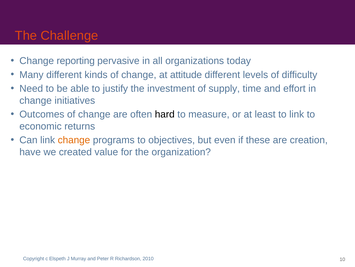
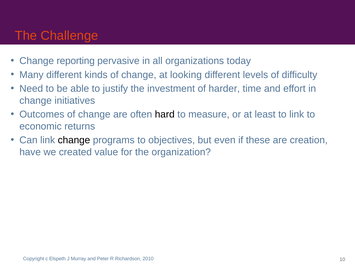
attitude: attitude -> looking
supply: supply -> harder
change at (74, 140) colour: orange -> black
